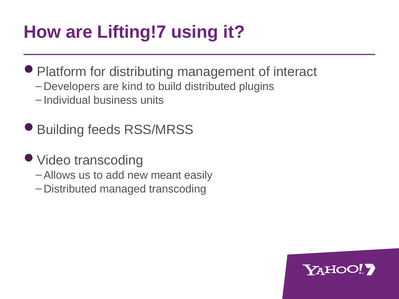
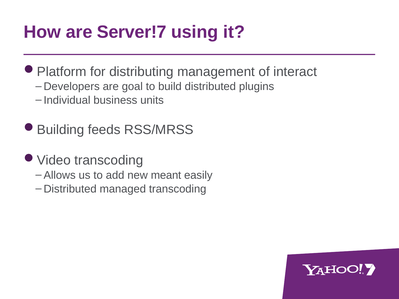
Lifting!7: Lifting!7 -> Server!7
kind: kind -> goal
